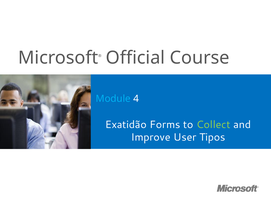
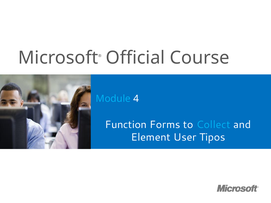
Exatidão: Exatidão -> Function
Collect colour: light green -> light blue
Improve: Improve -> Element
